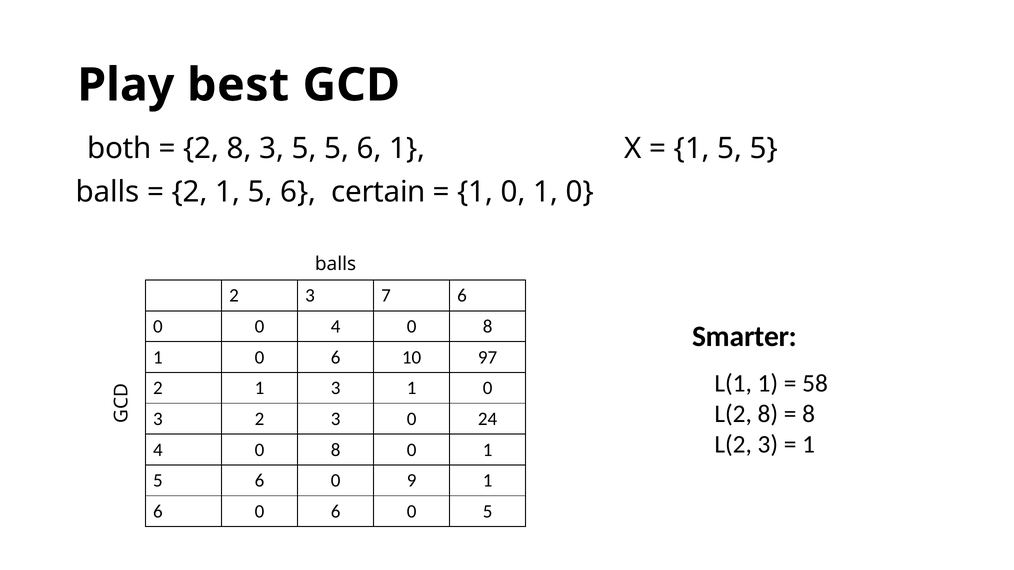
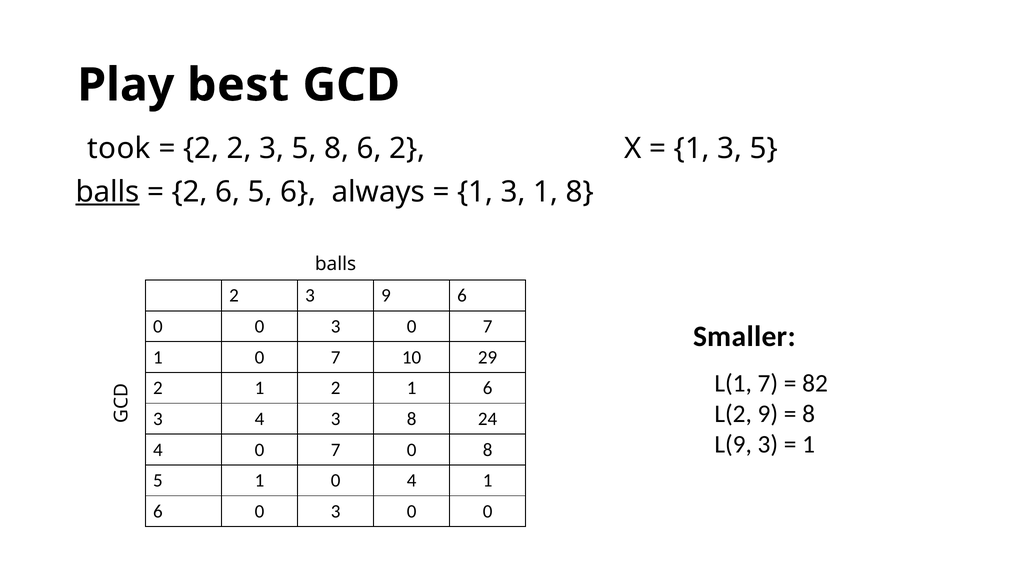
both: both -> took
2 8: 8 -> 2
3 5 5: 5 -> 8
6 1: 1 -> 2
5 at (730, 148): 5 -> 3
balls at (108, 192) underline: none -> present
1 at (228, 192): 1 -> 6
certain: certain -> always
0 at (513, 192): 0 -> 3
0 at (580, 192): 0 -> 8
3 7: 7 -> 9
0 0 4: 4 -> 3
8 at (488, 327): 8 -> 7
Smarter: Smarter -> Smaller
1 0 6: 6 -> 7
97: 97 -> 29
1 3: 3 -> 2
0 at (488, 388): 0 -> 6
L(1 1: 1 -> 7
58: 58 -> 82
L(2 8: 8 -> 9
3 2: 2 -> 4
3 0: 0 -> 8
L(2 at (733, 444): L(2 -> L(9
8 at (336, 450): 8 -> 7
1 at (488, 450): 1 -> 8
6 at (260, 481): 6 -> 1
0 9: 9 -> 4
6 0 6: 6 -> 3
5 at (488, 512): 5 -> 0
